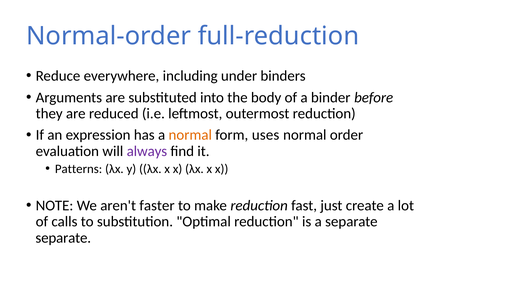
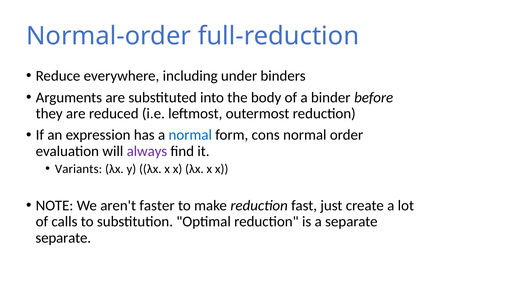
normal at (190, 135) colour: orange -> blue
uses: uses -> cons
Patterns: Patterns -> Variants
